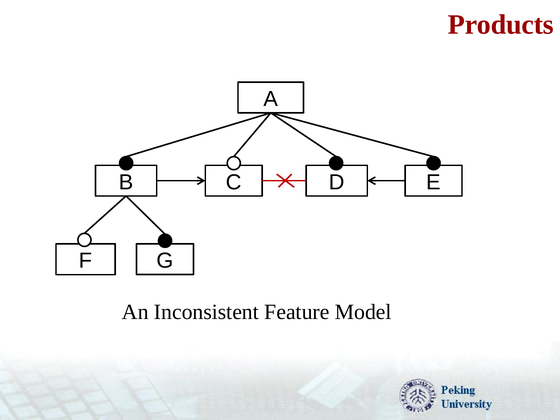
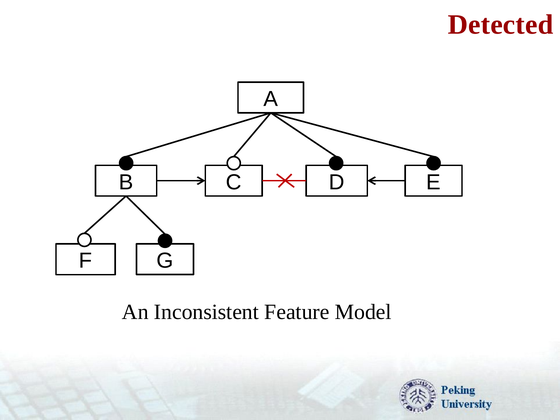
Products: Products -> Detected
